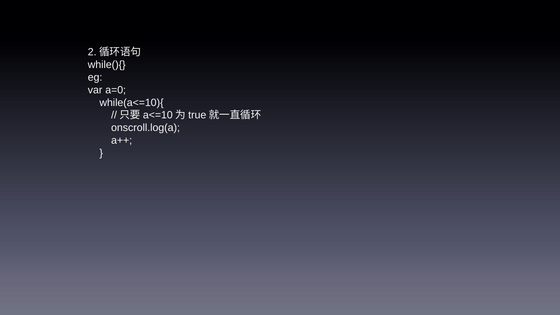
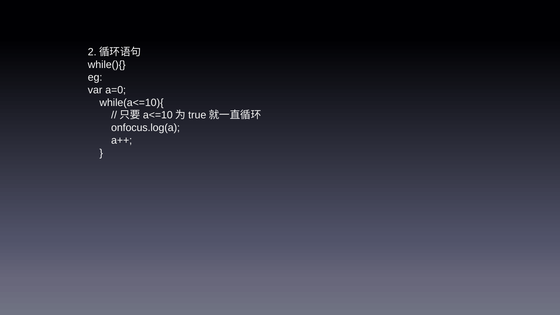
onscroll.log(a: onscroll.log(a -> onfocus.log(a
